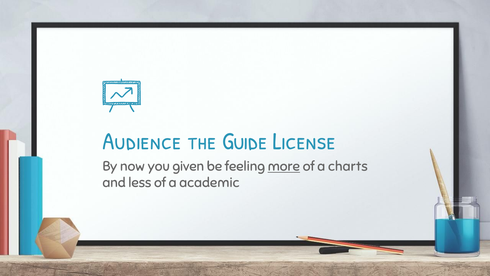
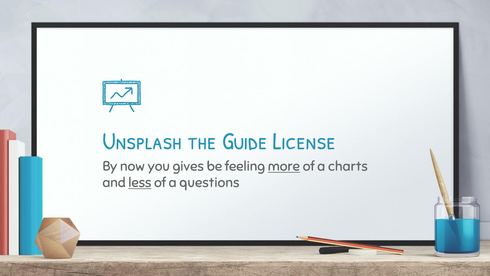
Audience: Audience -> Unsplash
given: given -> gives
less underline: none -> present
academic: academic -> questions
